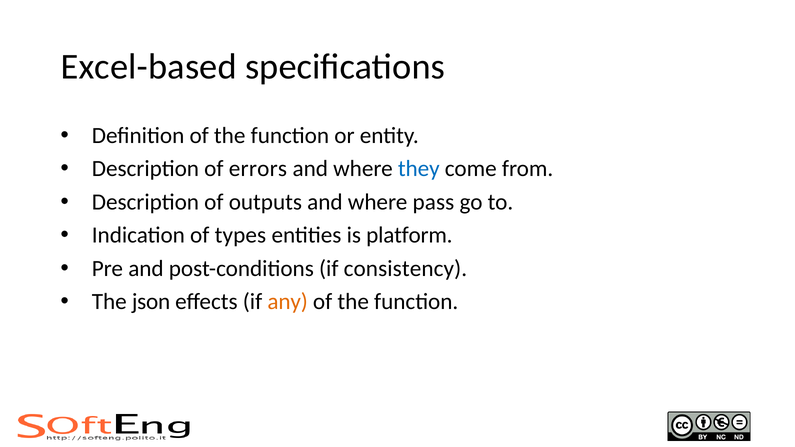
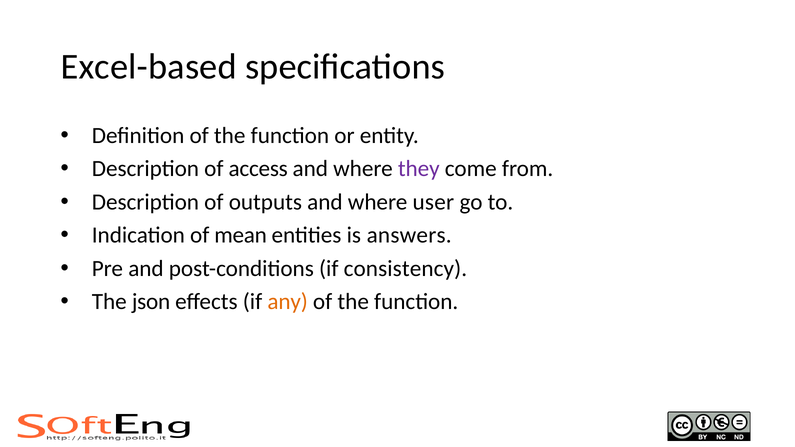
errors: errors -> access
they colour: blue -> purple
pass: pass -> user
types: types -> mean
platform: platform -> answers
